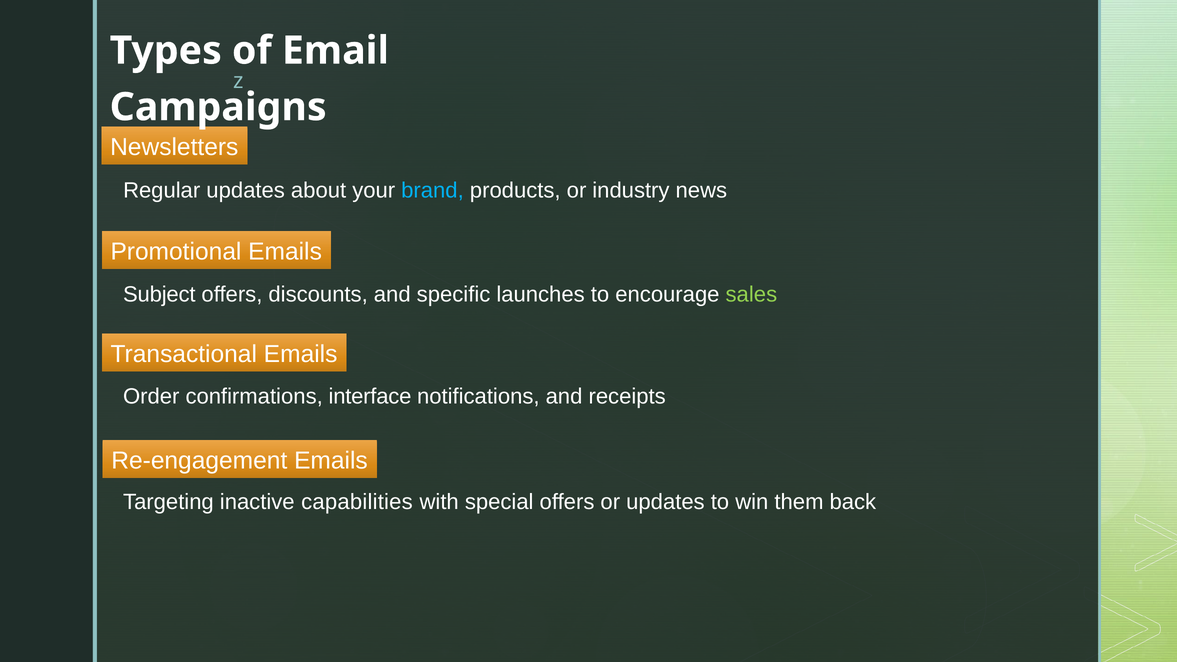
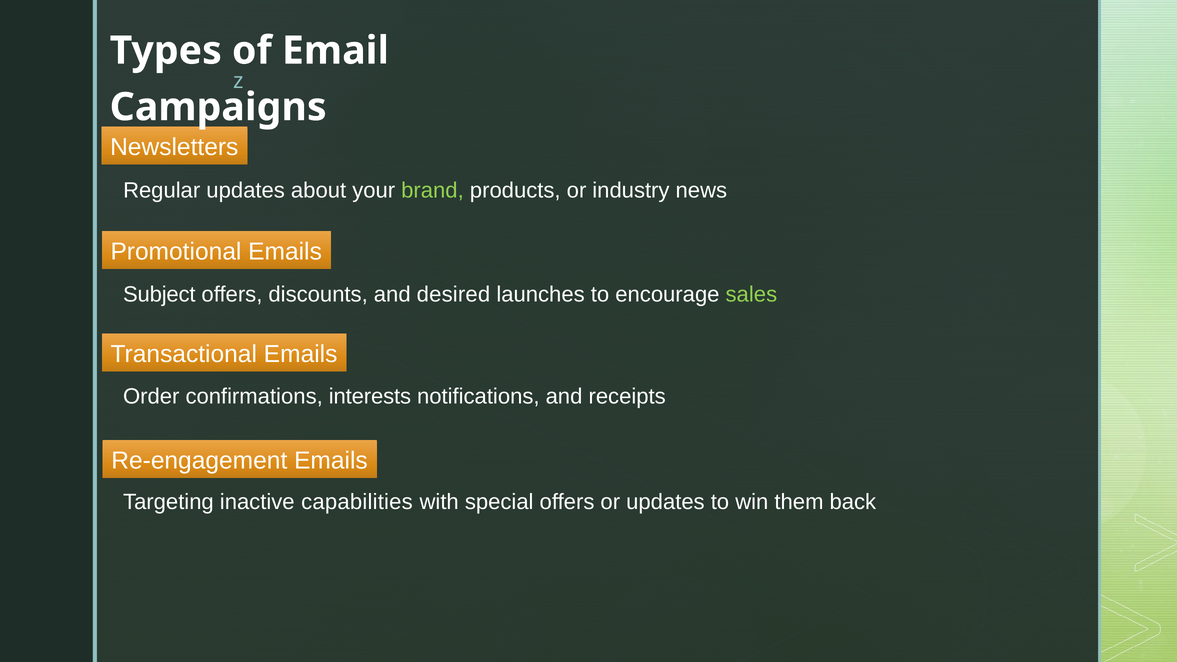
brand colour: light blue -> light green
specific: specific -> desired
interface: interface -> interests
